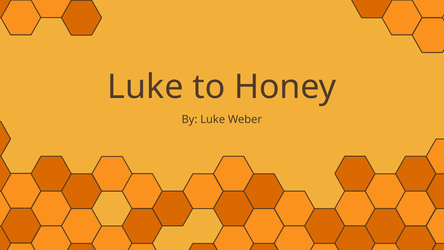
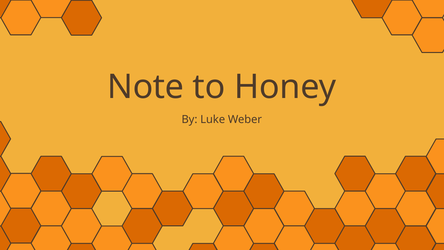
Luke at (145, 87): Luke -> Note
